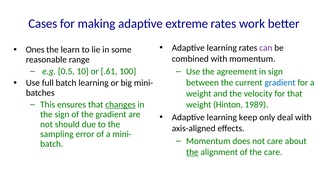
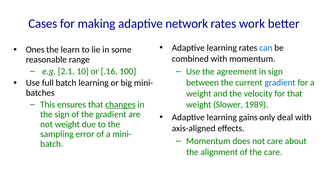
extreme: extreme -> network
can colour: purple -> blue
0.5: 0.5 -> 2.1
.61: .61 -> .16
Hinton: Hinton -> Slower
keep: keep -> gains
not should: should -> weight
the at (192, 152) underline: present -> none
